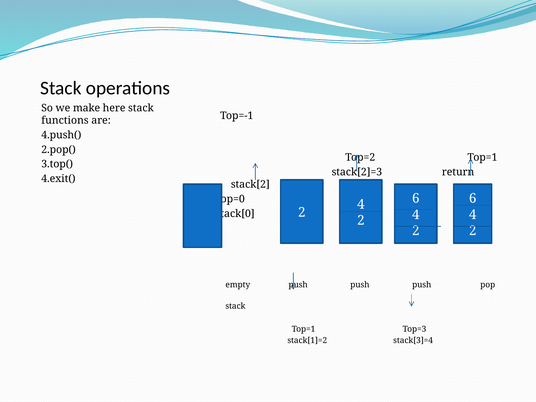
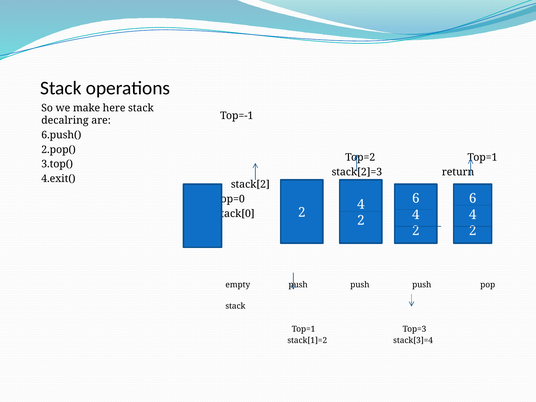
functions: functions -> decalring
4.push(: 4.push( -> 6.push(
